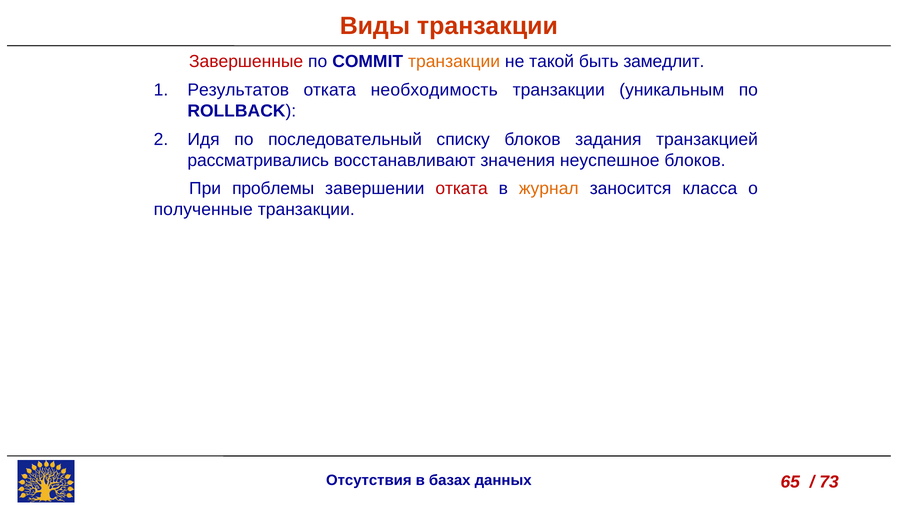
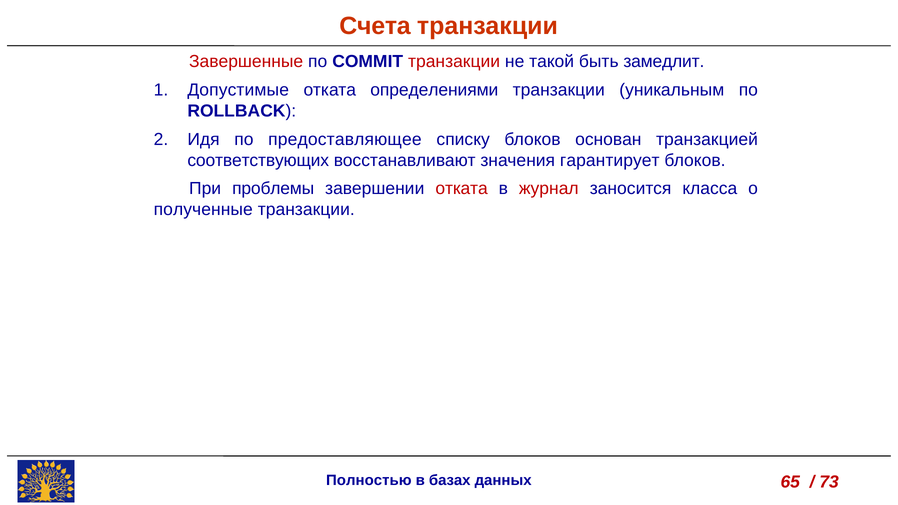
Виды: Виды -> Счета
транзакции at (454, 61) colour: orange -> red
Результатов: Результатов -> Допустимые
необходимость: необходимость -> определениями
последовательный: последовательный -> предоставляющее
задания: задания -> основан
рассматривались: рассматривались -> соответствующих
неуспешное: неуспешное -> гарантирует
журнал colour: orange -> red
Отсутствия: Отсутствия -> Полностью
